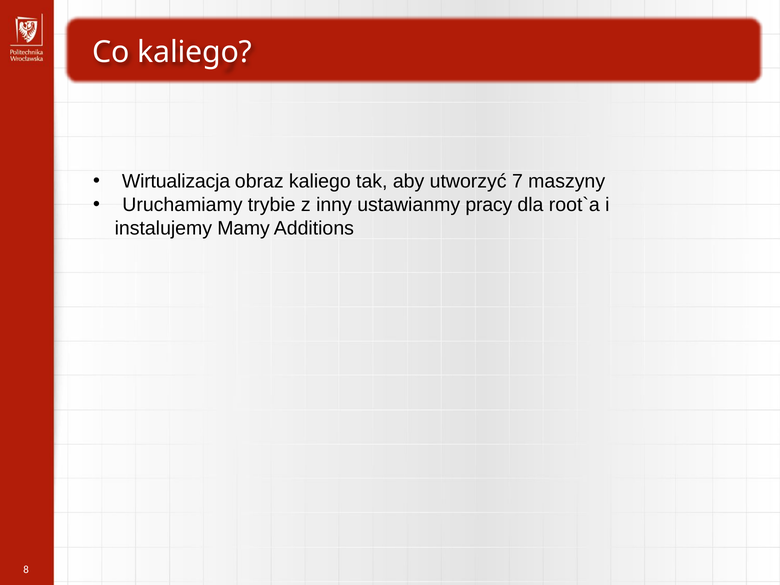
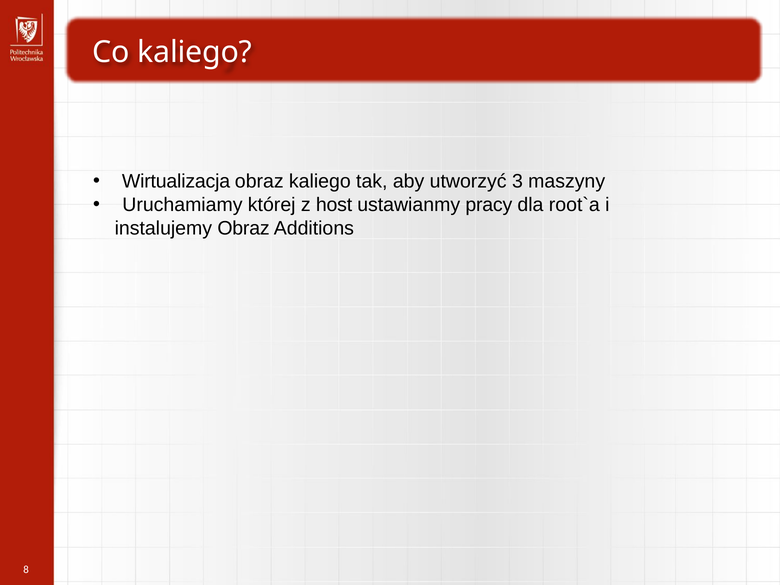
7: 7 -> 3
trybie: trybie -> której
inny: inny -> host
instalujemy Mamy: Mamy -> Obraz
